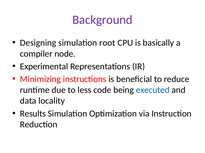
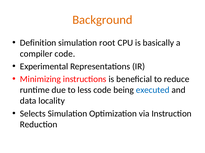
Background colour: purple -> orange
Designing: Designing -> Definition
compiler node: node -> code
Results: Results -> Selects
